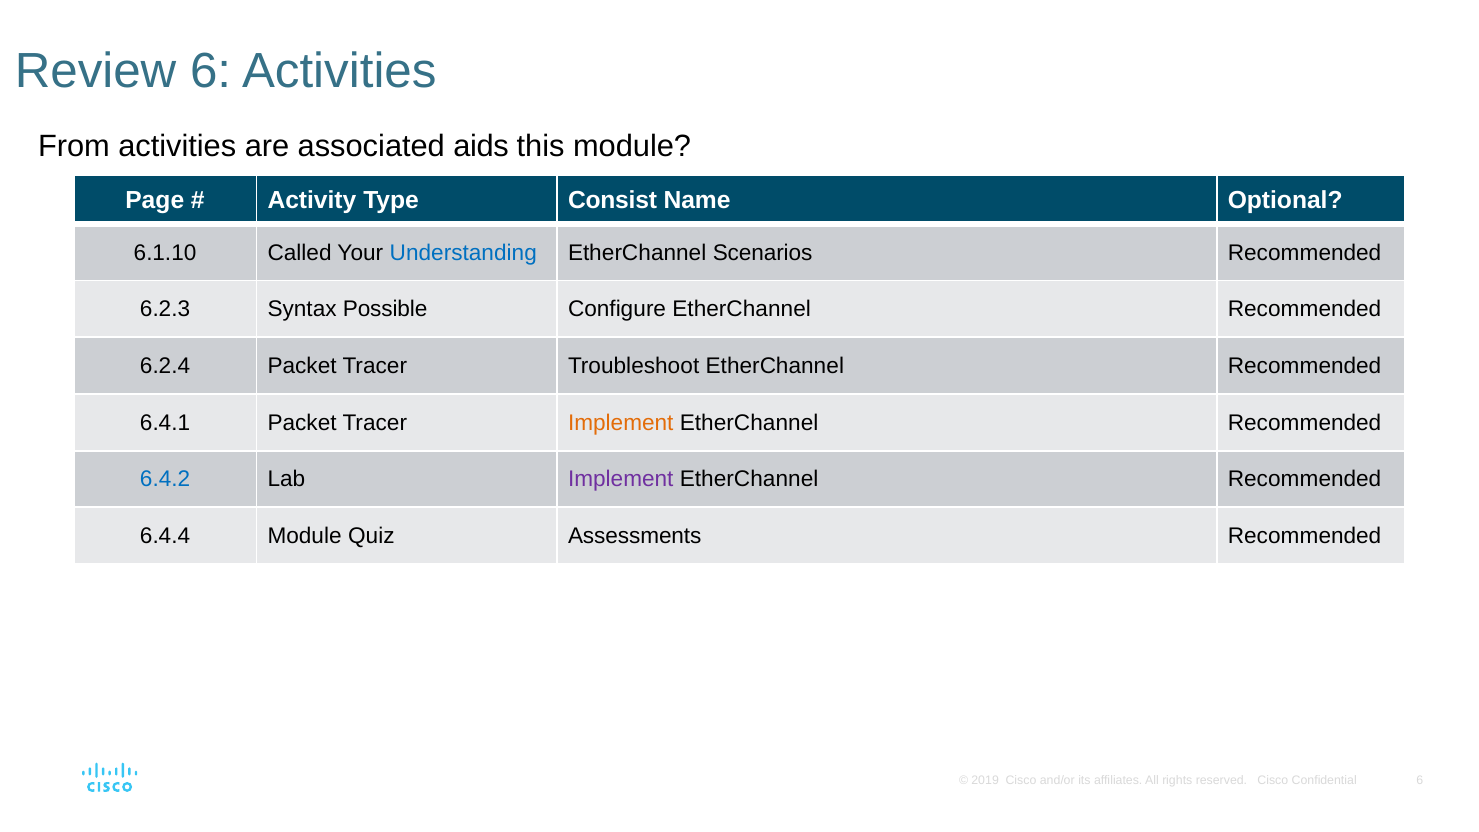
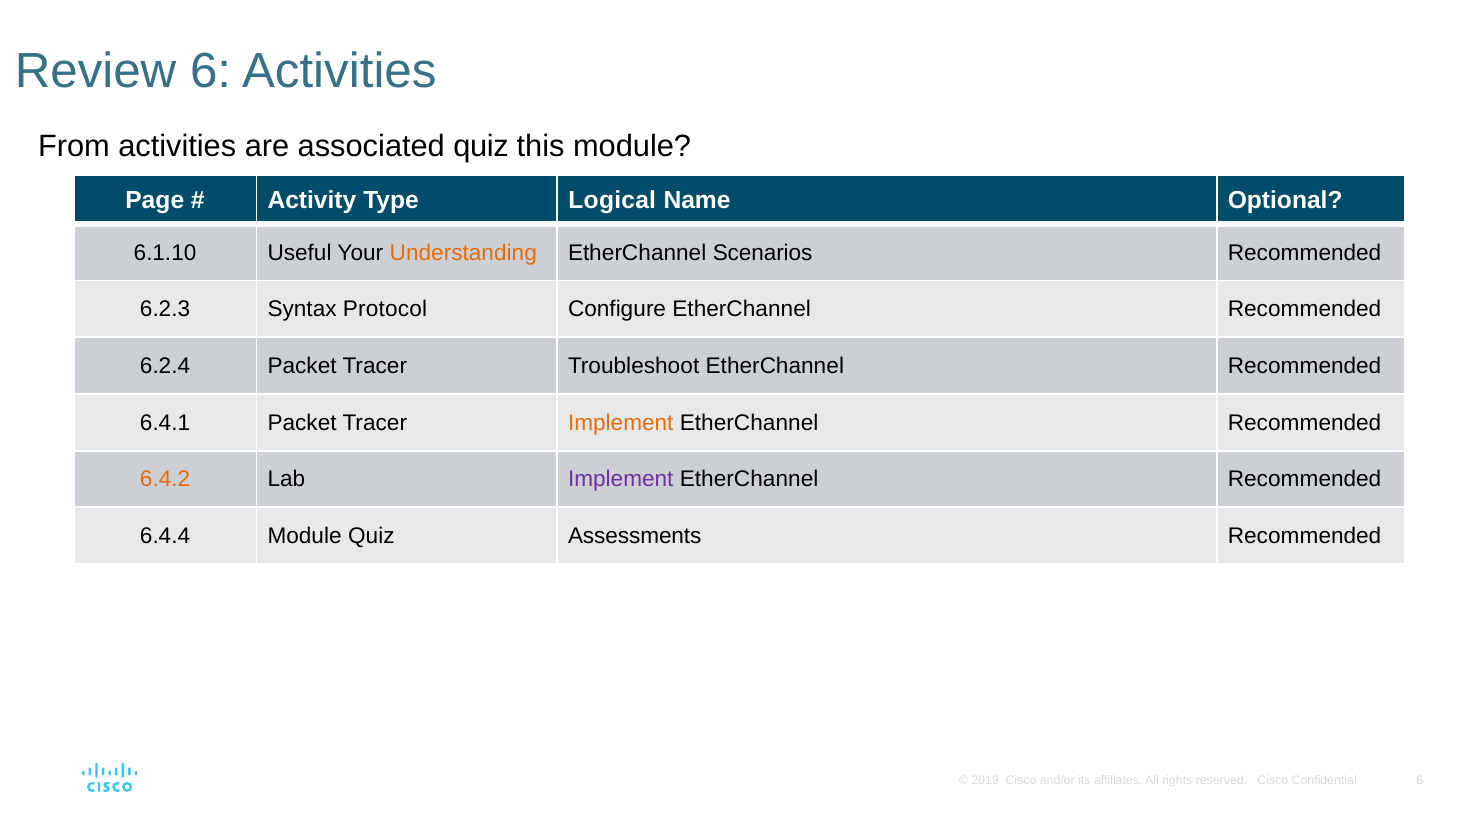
associated aids: aids -> quiz
Consist: Consist -> Logical
Called: Called -> Useful
Understanding colour: blue -> orange
Possible: Possible -> Protocol
6.4.2 colour: blue -> orange
